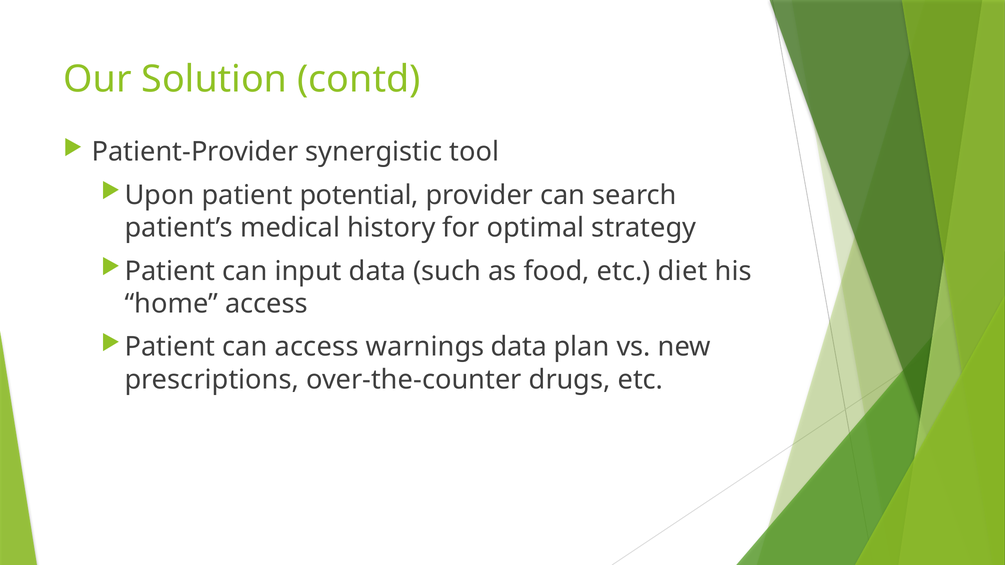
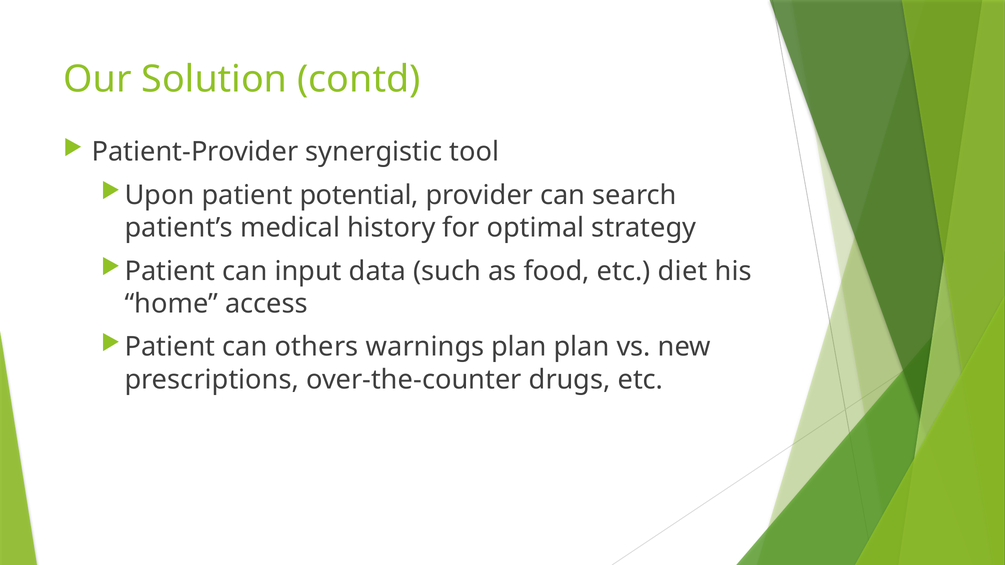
can access: access -> others
warnings data: data -> plan
